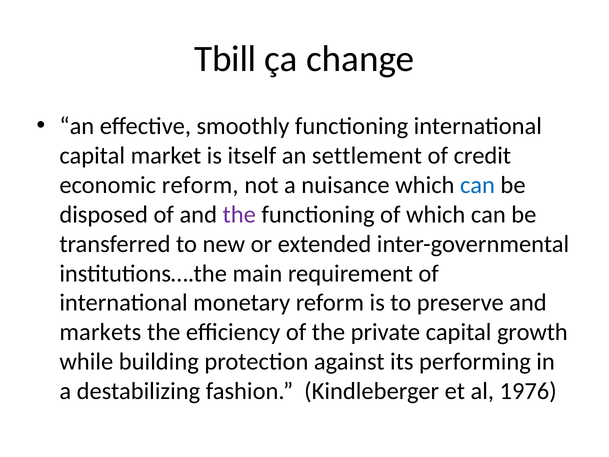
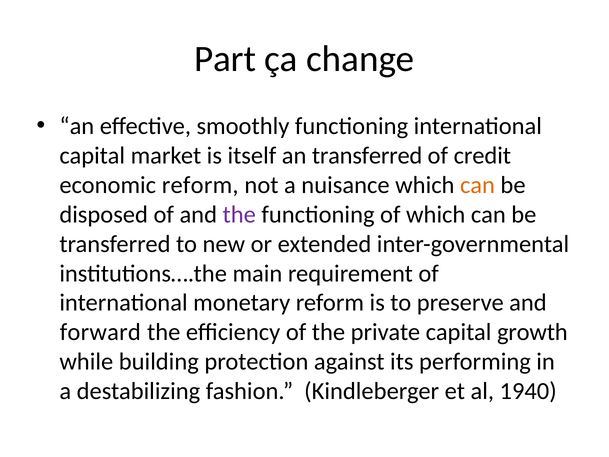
Tbill: Tbill -> Part
an settlement: settlement -> transferred
can at (478, 185) colour: blue -> orange
markets: markets -> forward
1976: 1976 -> 1940
